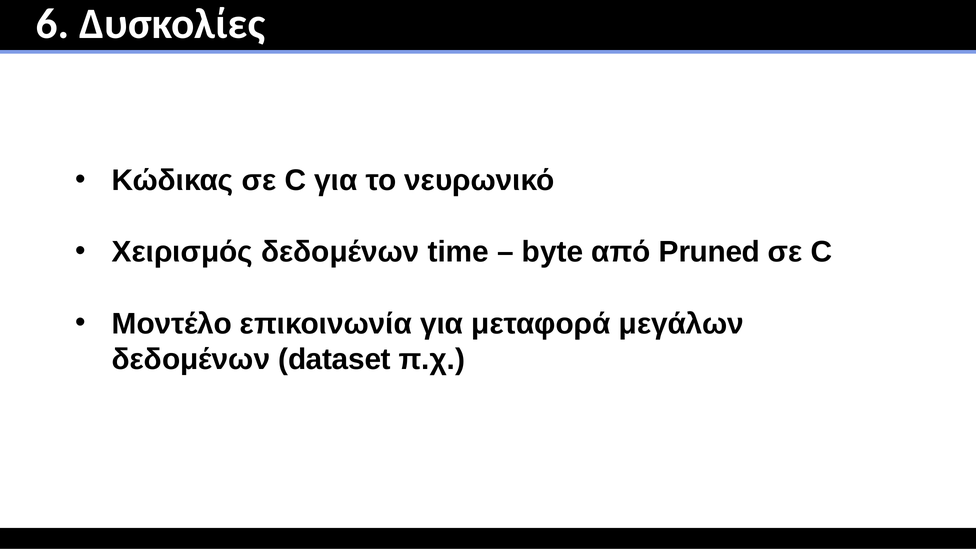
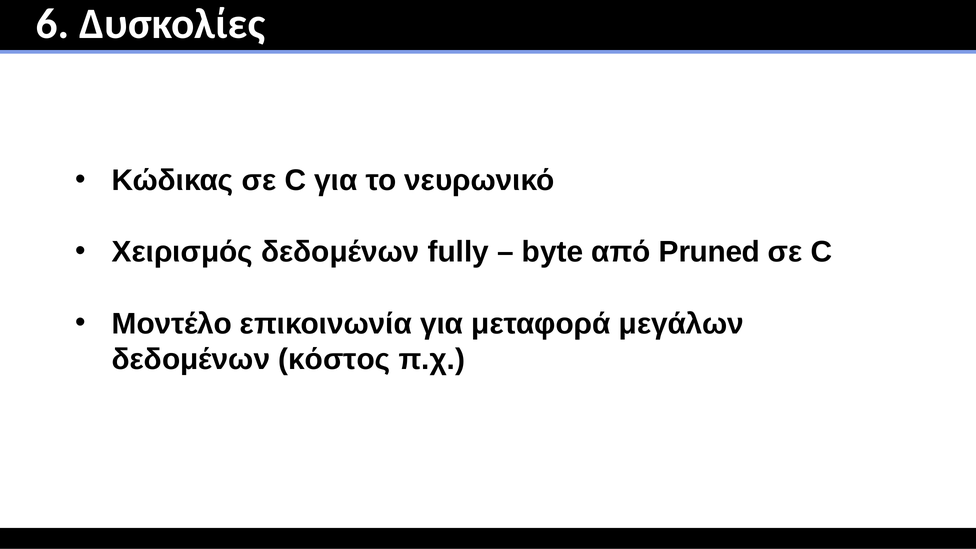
time: time -> fully
dataset: dataset -> κόστος
